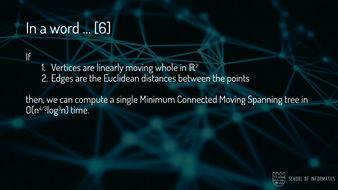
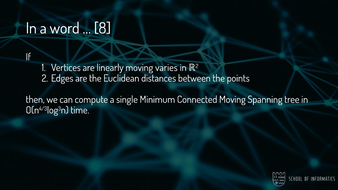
6: 6 -> 8
whole: whole -> varies
